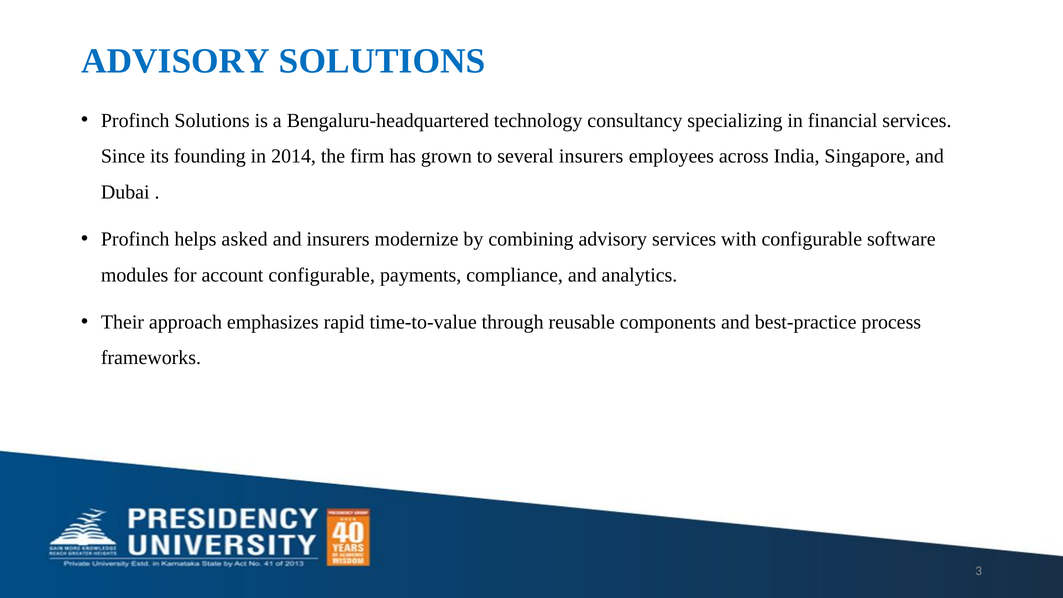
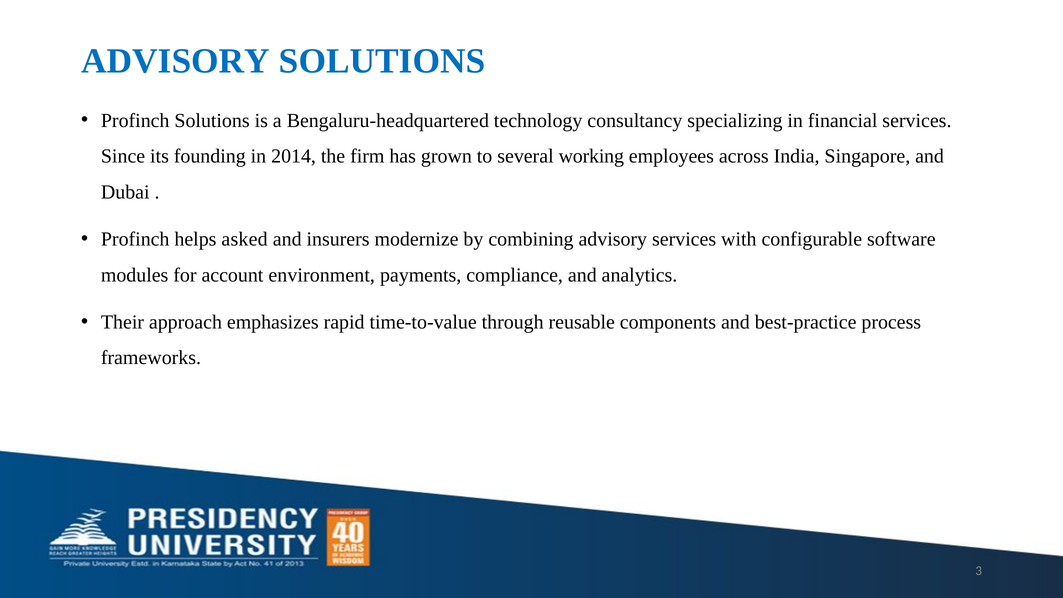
several insurers: insurers -> working
account configurable: configurable -> environment
